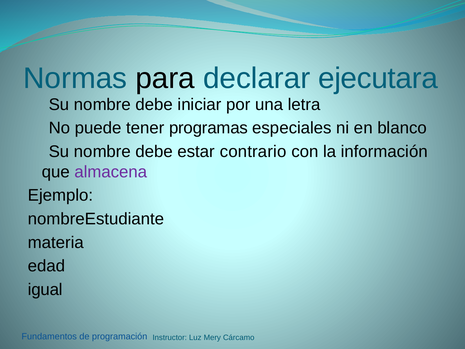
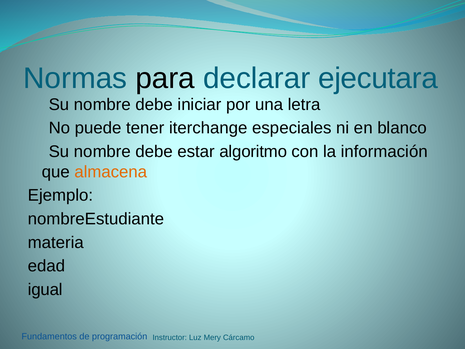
programas: programas -> iterchange
contrario: contrario -> algoritmo
almacena colour: purple -> orange
